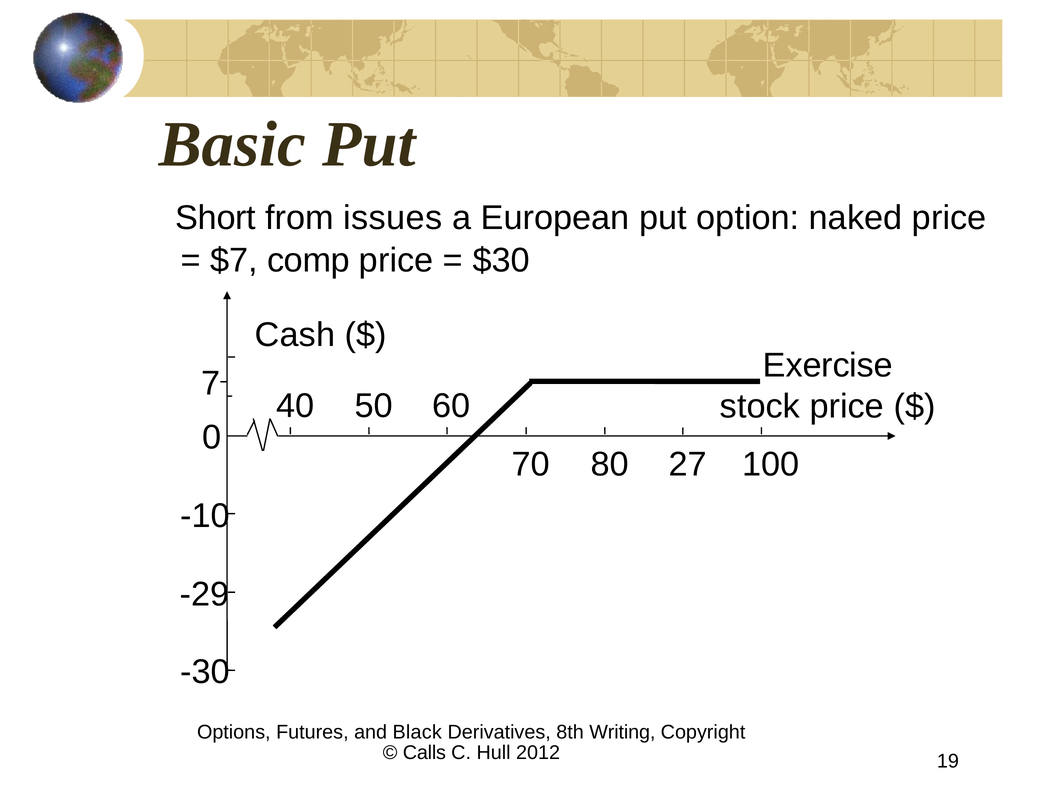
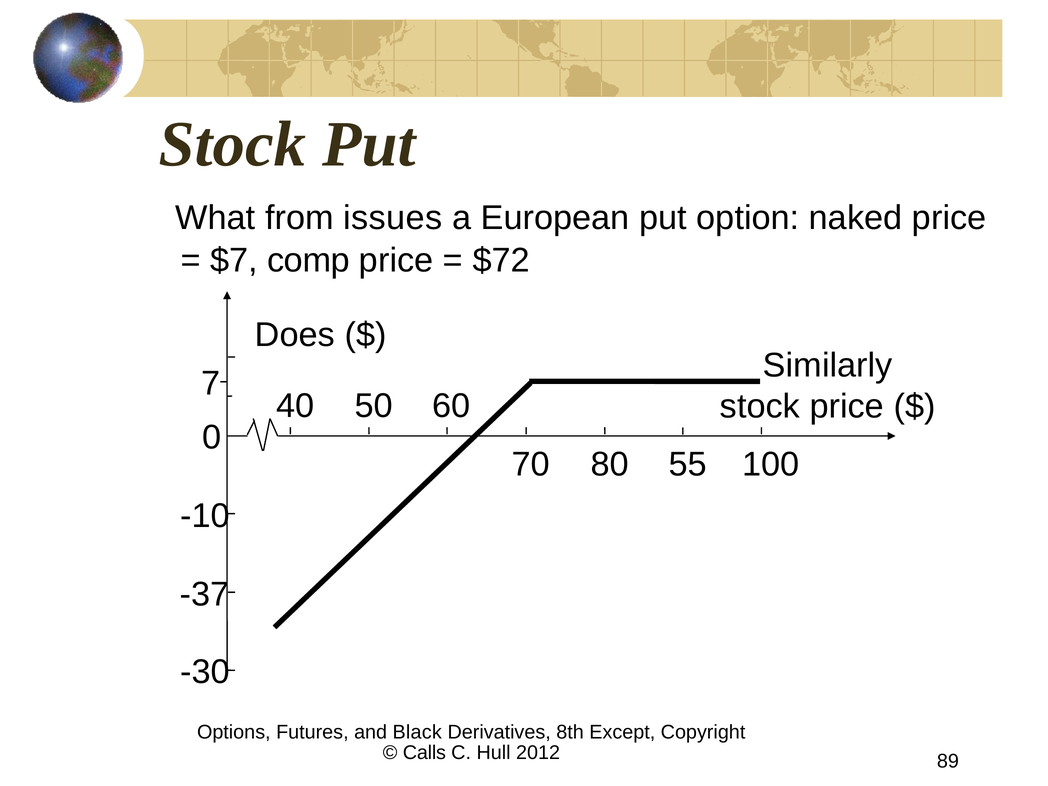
Basic at (232, 144): Basic -> Stock
Short: Short -> What
$30: $30 -> $72
Cash: Cash -> Does
Exercise: Exercise -> Similarly
27: 27 -> 55
-29: -29 -> -37
Writing: Writing -> Except
19: 19 -> 89
